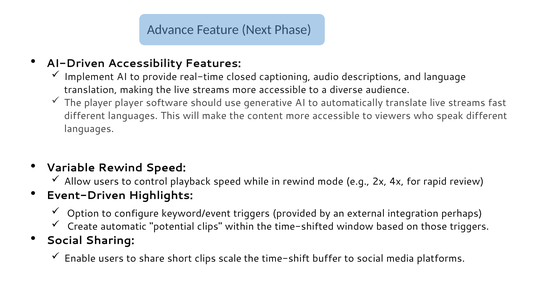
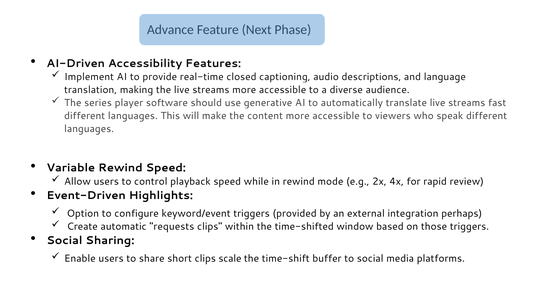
The player: player -> series
potential: potential -> requests
